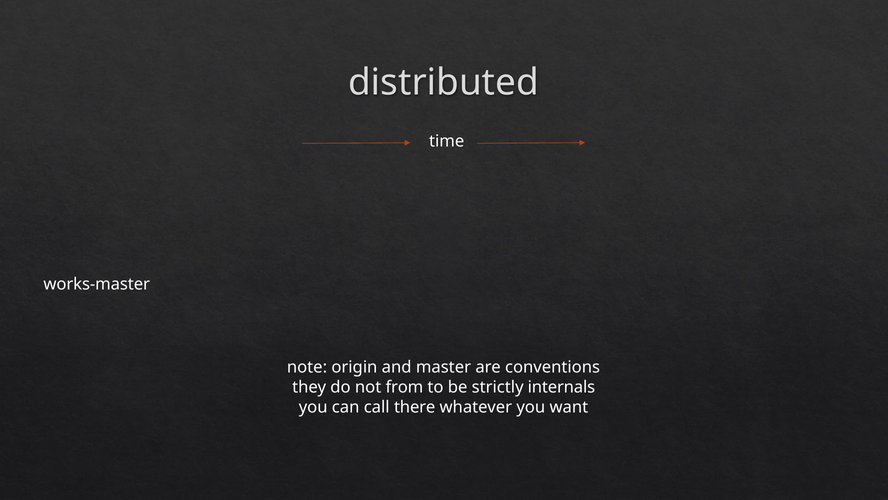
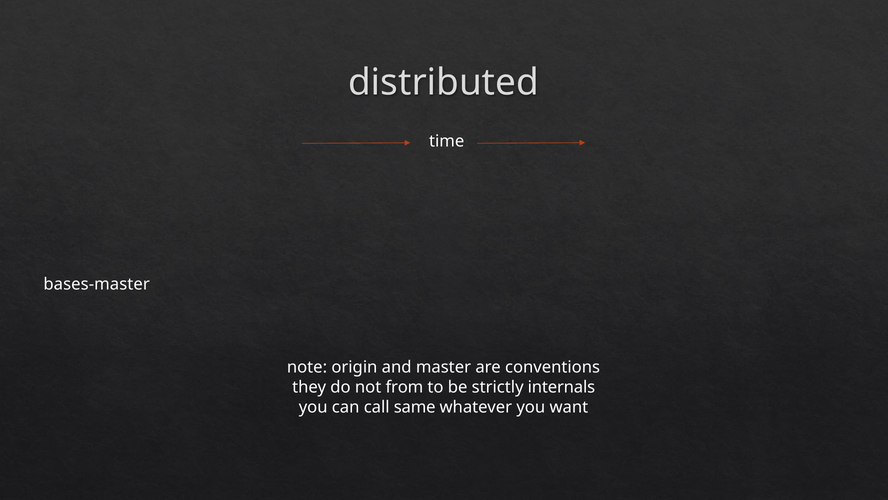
works-master: works-master -> bases-master
there: there -> same
